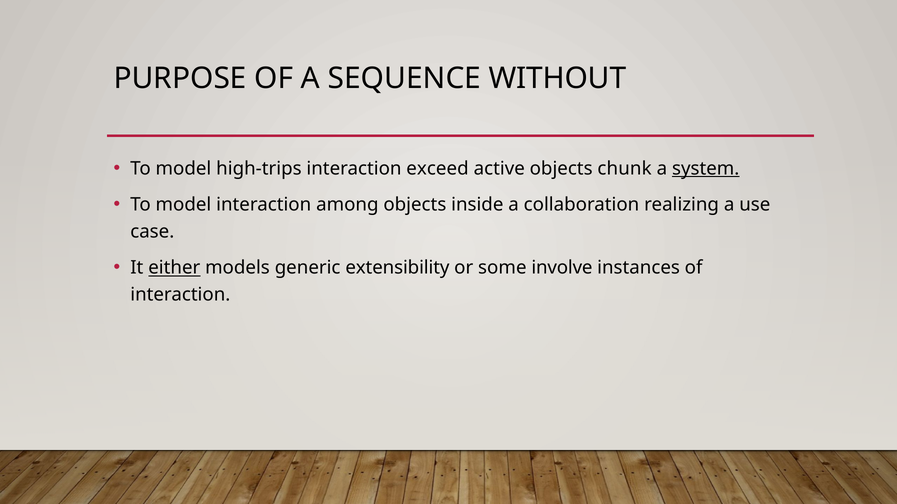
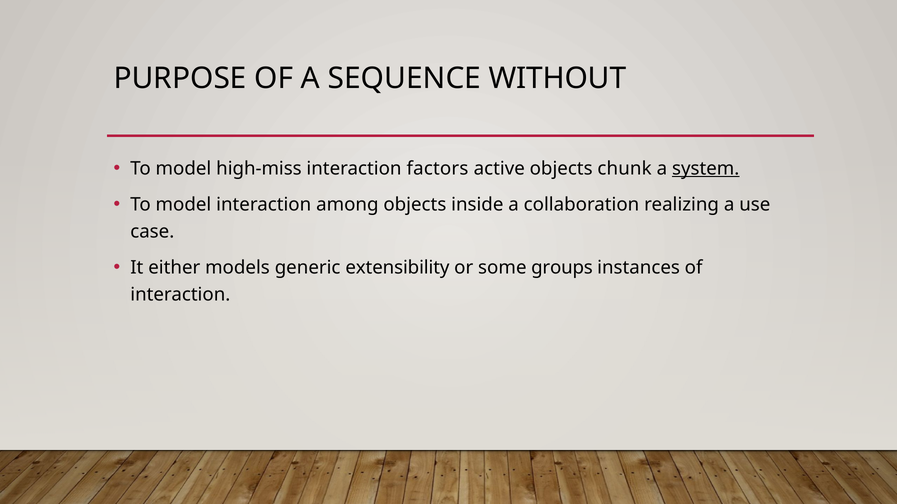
high-trips: high-trips -> high-miss
exceed: exceed -> factors
either underline: present -> none
involve: involve -> groups
